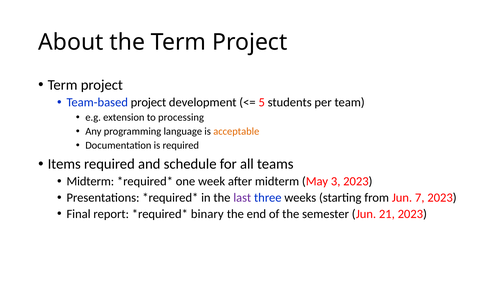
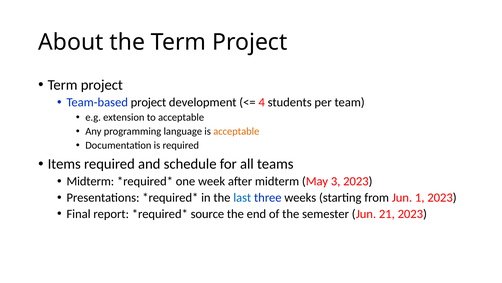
5: 5 -> 4
to processing: processing -> acceptable
last colour: purple -> blue
7: 7 -> 1
binary: binary -> source
